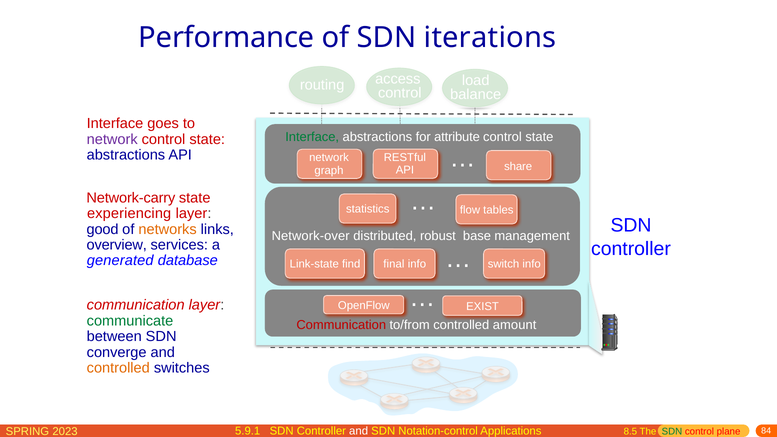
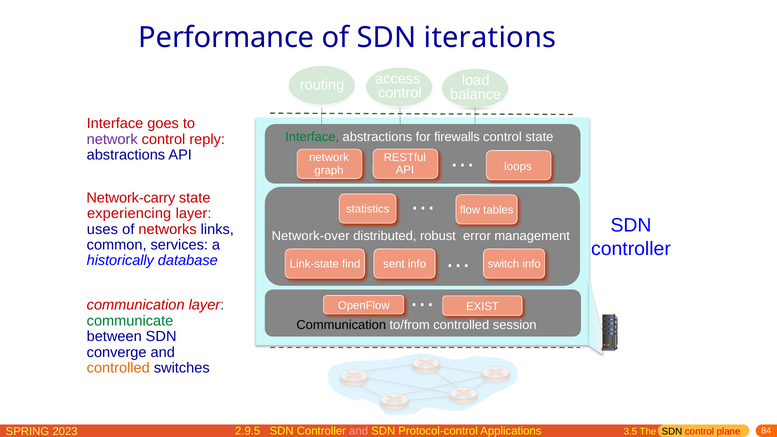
attribute: attribute -> firewalls
state at (207, 139): state -> reply
share: share -> loops
good: good -> uses
networks colour: orange -> red
base: base -> error
overview: overview -> common
generated: generated -> historically
final: final -> sent
Communication at (341, 325) colour: red -> black
amount: amount -> session
5.9.1: 5.9.1 -> 2.9.5
and at (359, 431) colour: white -> pink
Notation-control: Notation-control -> Protocol-control
8.5: 8.5 -> 3.5
SDN at (672, 432) colour: green -> black
